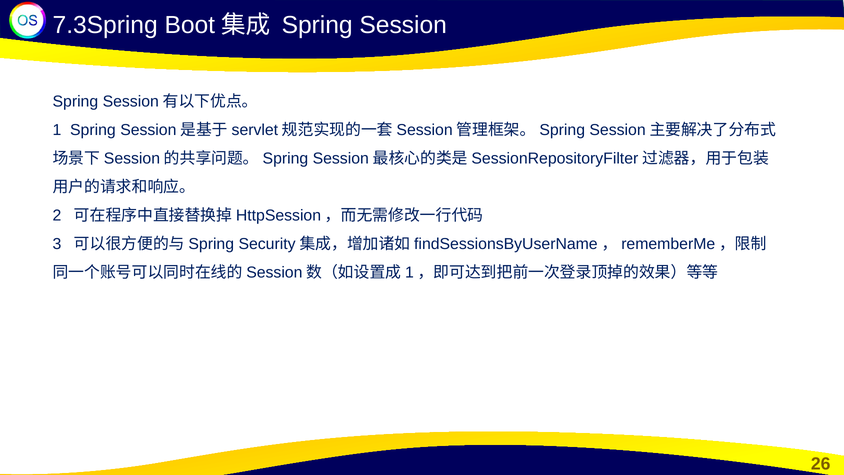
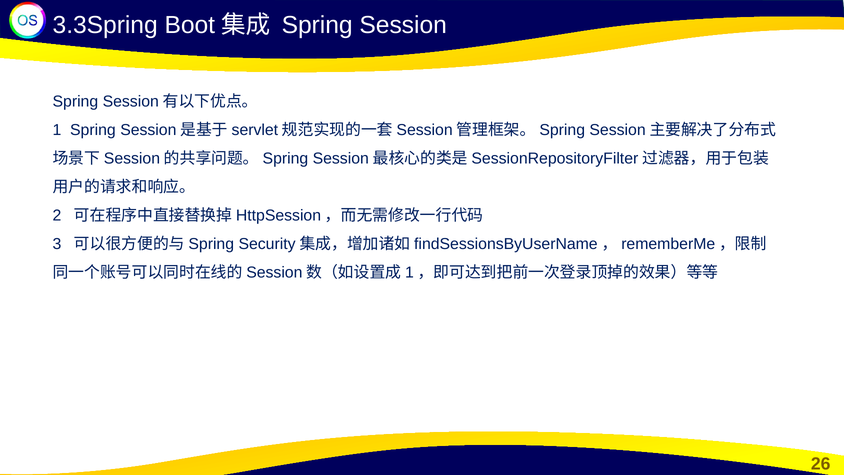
7.3Spring: 7.3Spring -> 3.3Spring
